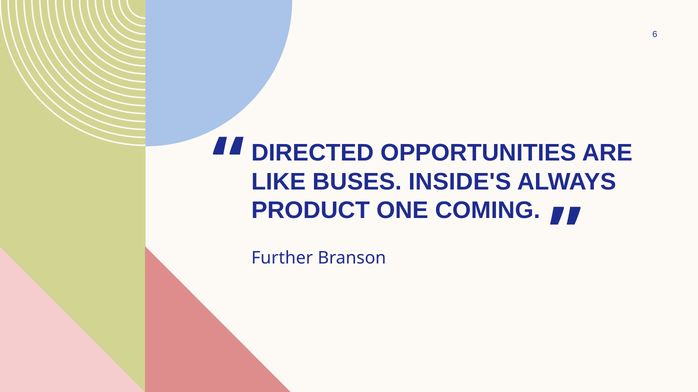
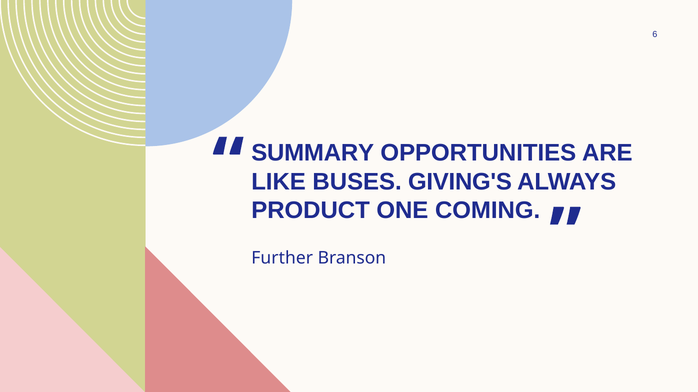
DIRECTED: DIRECTED -> SUMMARY
INSIDE'S: INSIDE'S -> GIVING'S
